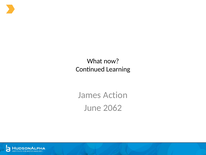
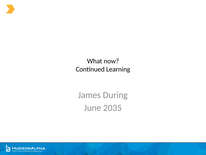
Action: Action -> During
2062: 2062 -> 2035
